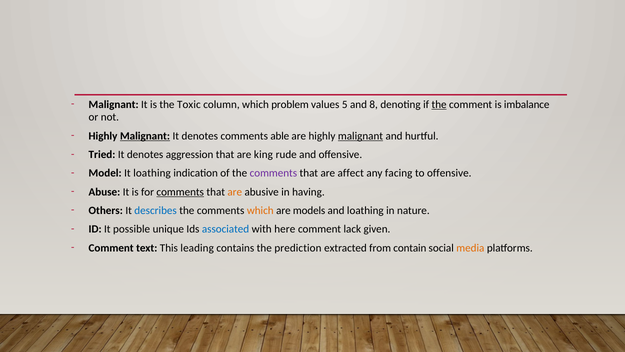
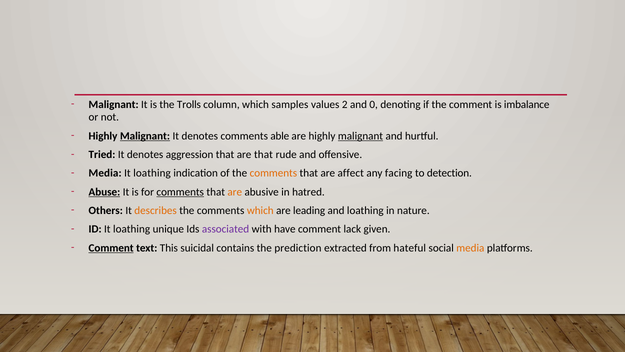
Toxic: Toxic -> Trolls
problem: problem -> samples
5: 5 -> 2
8: 8 -> 0
the at (439, 104) underline: present -> none
are king: king -> that
Model at (105, 173): Model -> Media
comments at (273, 173) colour: purple -> orange
to offensive: offensive -> detection
Abuse underline: none -> present
having: having -> hatred
describes colour: blue -> orange
models: models -> leading
ID It possible: possible -> loathing
associated colour: blue -> purple
here: here -> have
Comment at (111, 248) underline: none -> present
leading: leading -> suicidal
contain: contain -> hateful
